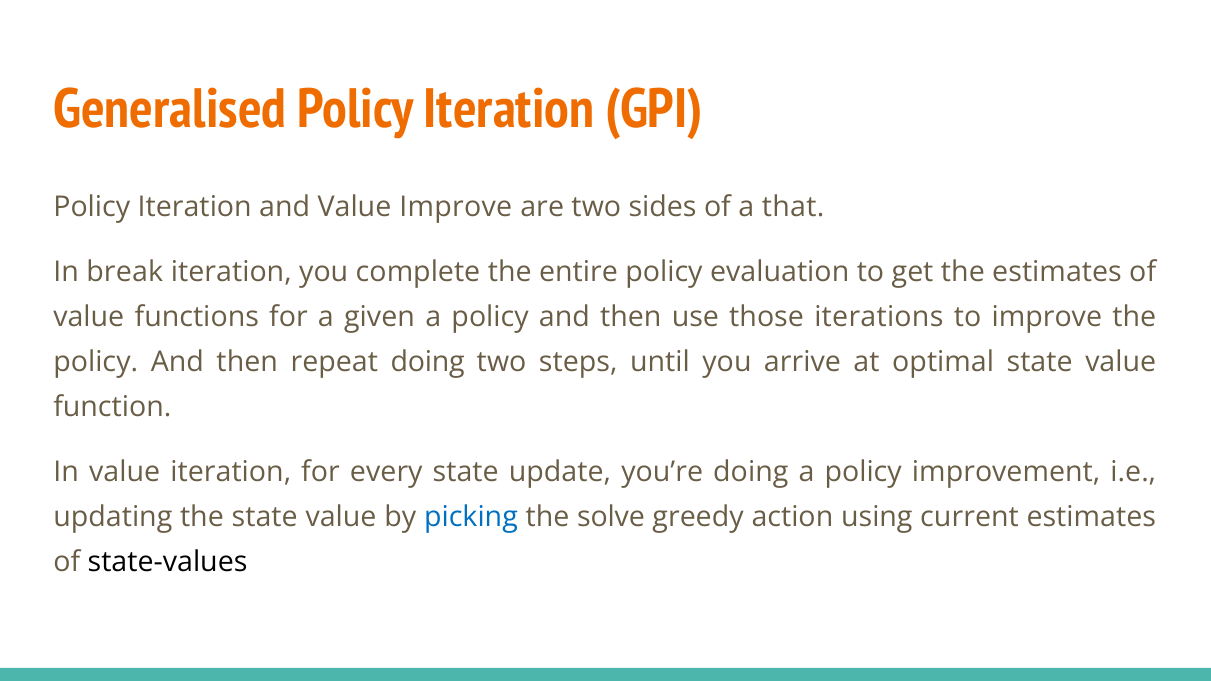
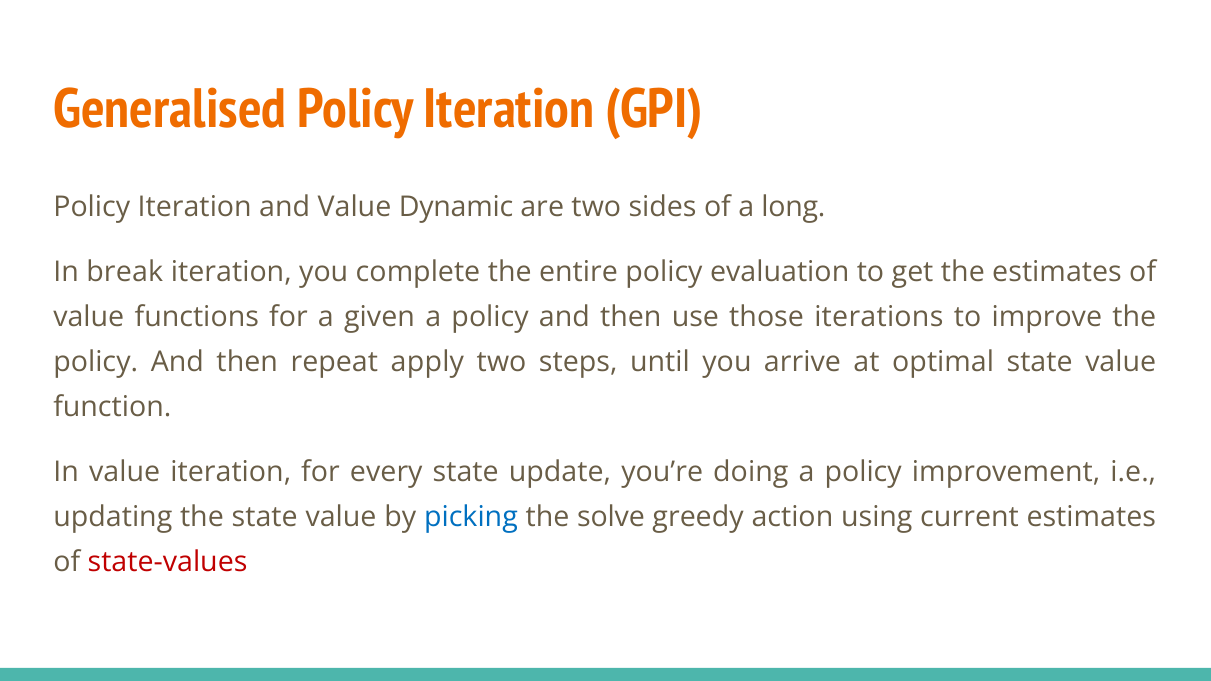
Value Improve: Improve -> Dynamic
that: that -> long
repeat doing: doing -> apply
state-values colour: black -> red
